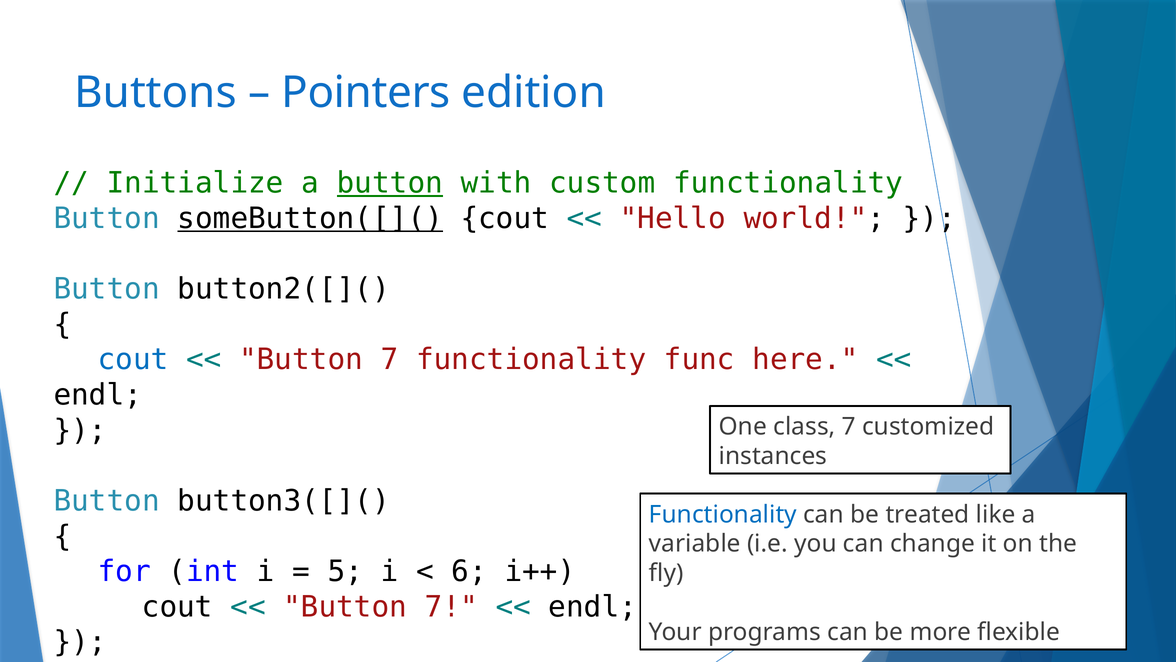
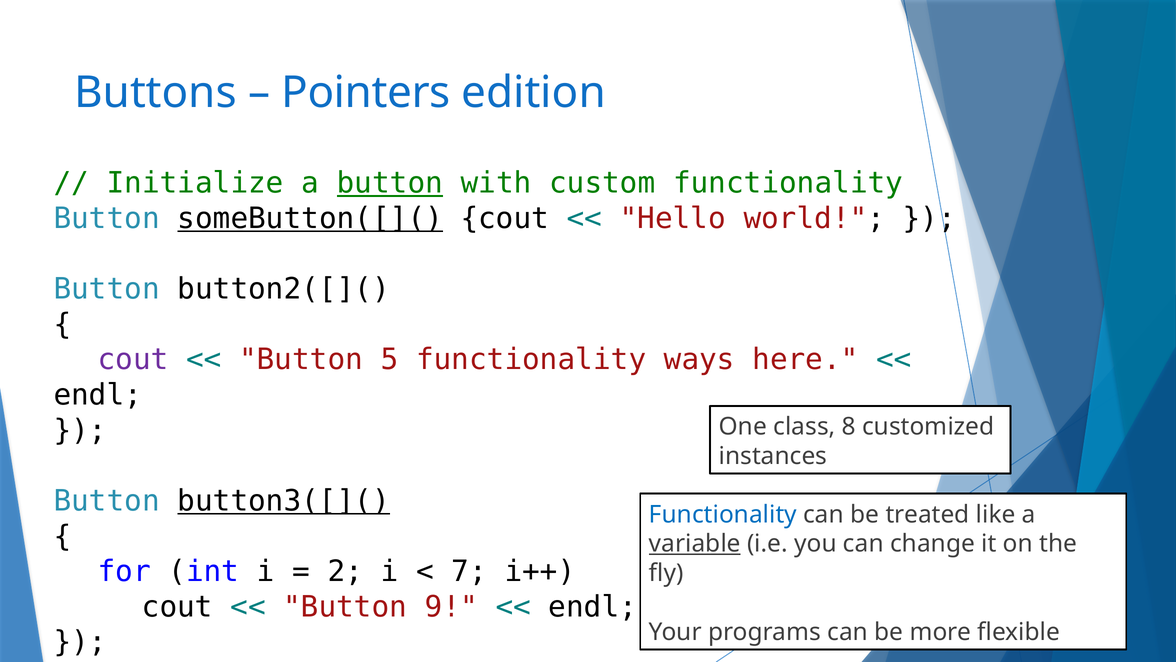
cout at (133, 359) colour: blue -> purple
7 at (390, 359): 7 -> 5
func: func -> ways
class 7: 7 -> 8
button3([]( underline: none -> present
variable underline: none -> present
5: 5 -> 2
6: 6 -> 7
7 at (451, 606): 7 -> 9
